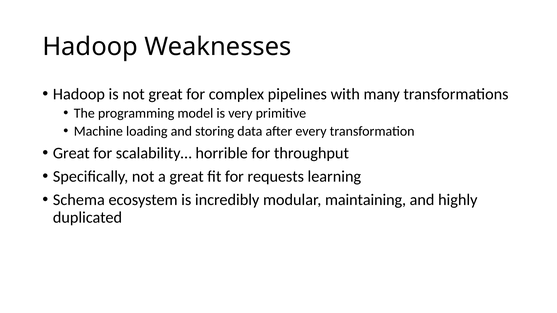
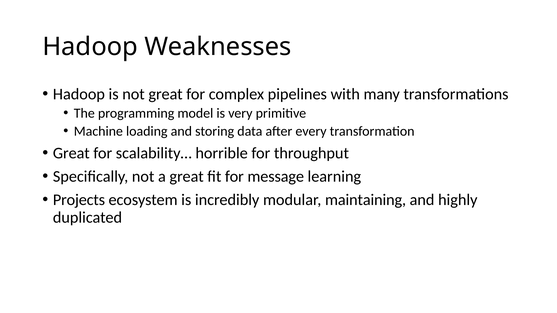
requests: requests -> message
Schema: Schema -> Projects
